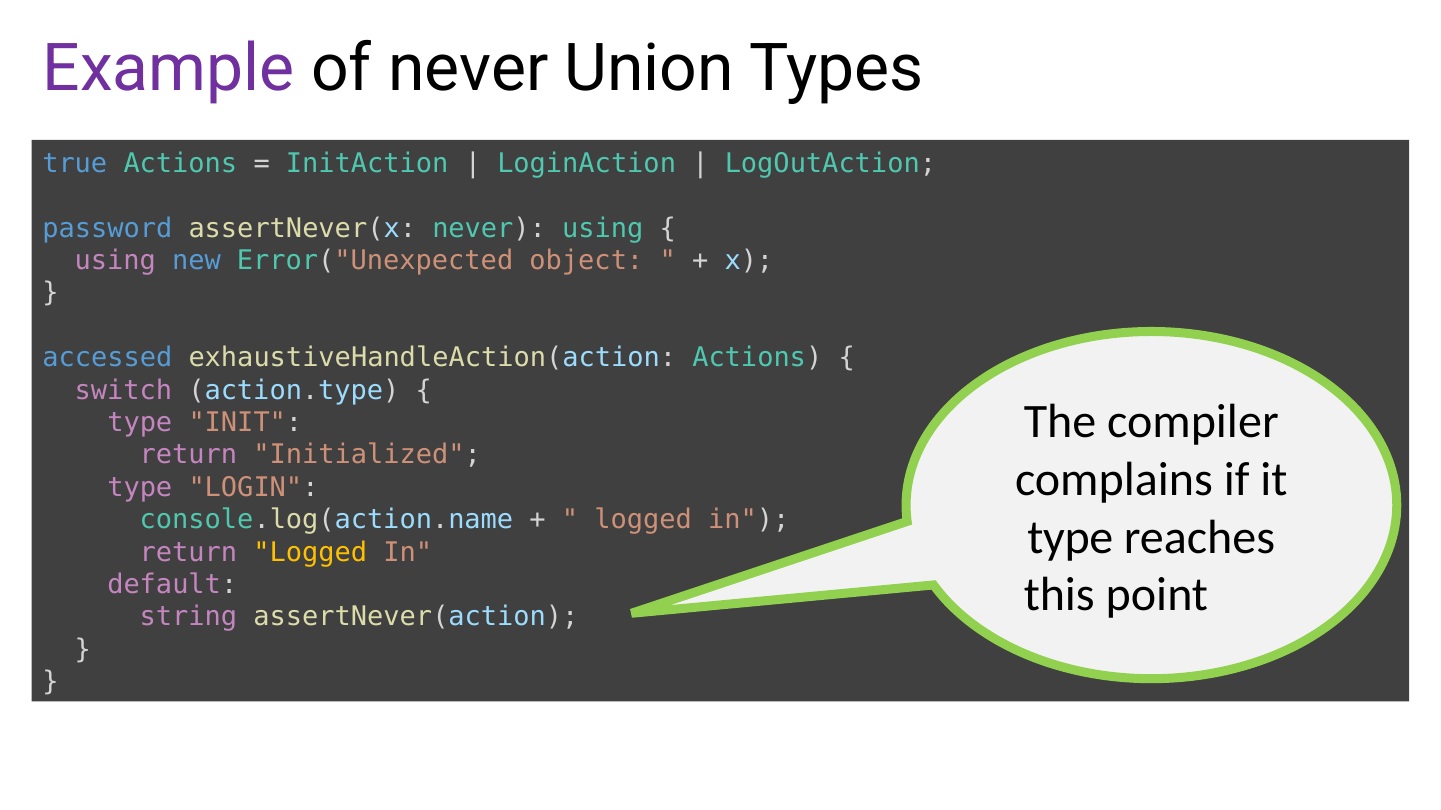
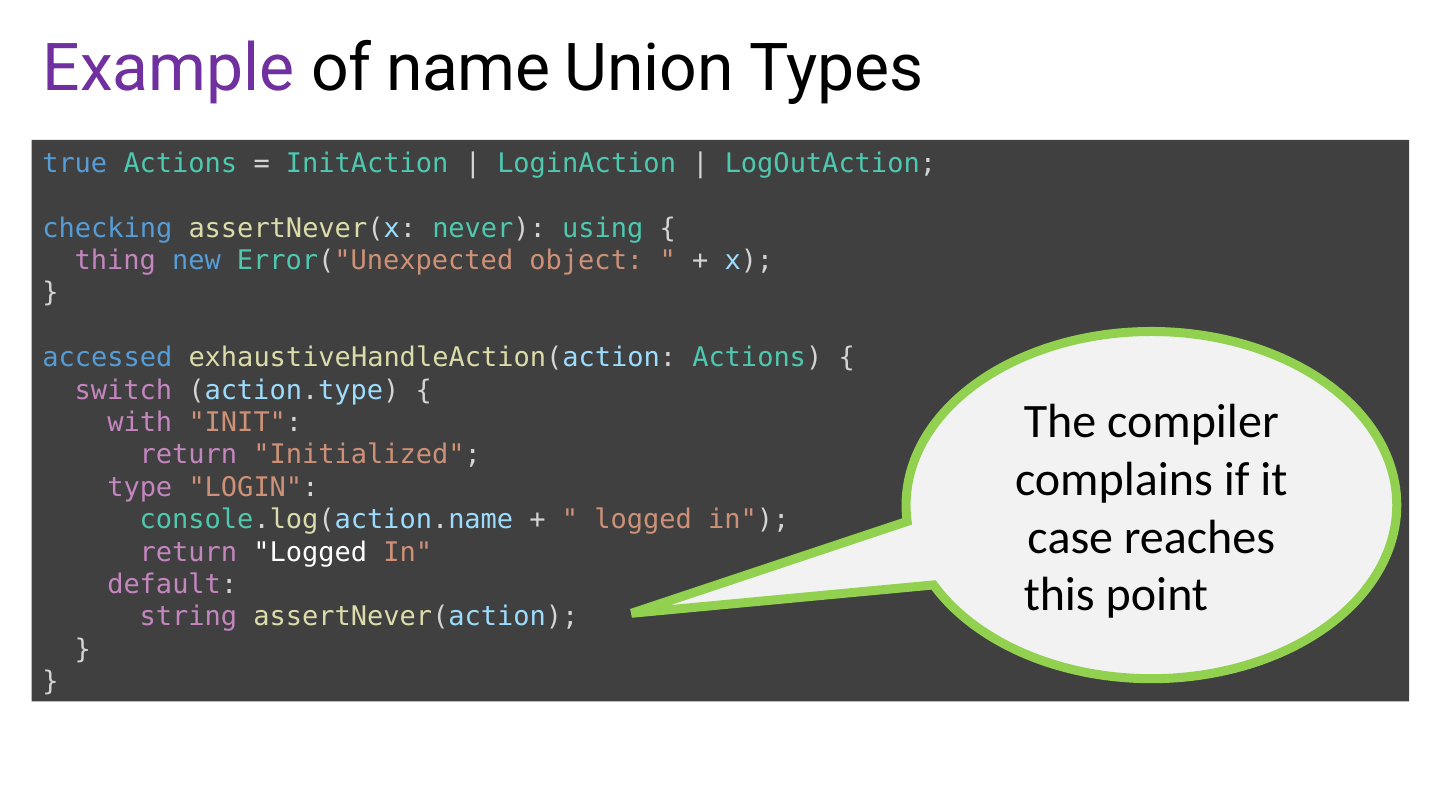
of never: never -> name
password: password -> checking
using at (115, 261): using -> thing
type at (140, 423): type -> with
type at (1070, 538): type -> case
Logged at (310, 552) colour: yellow -> white
